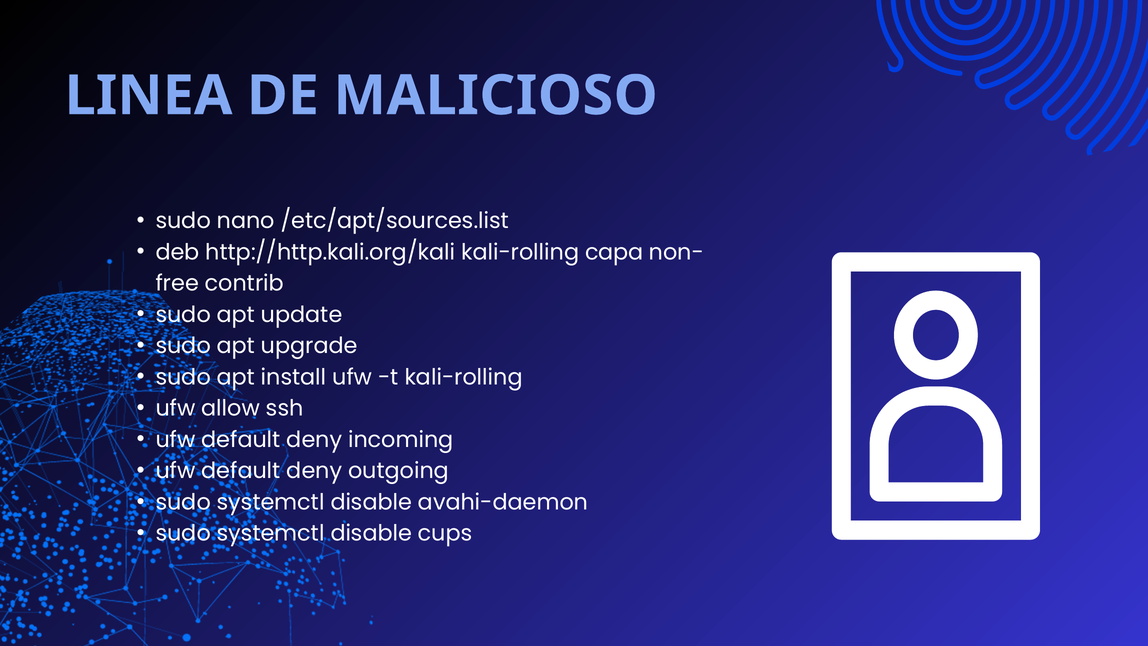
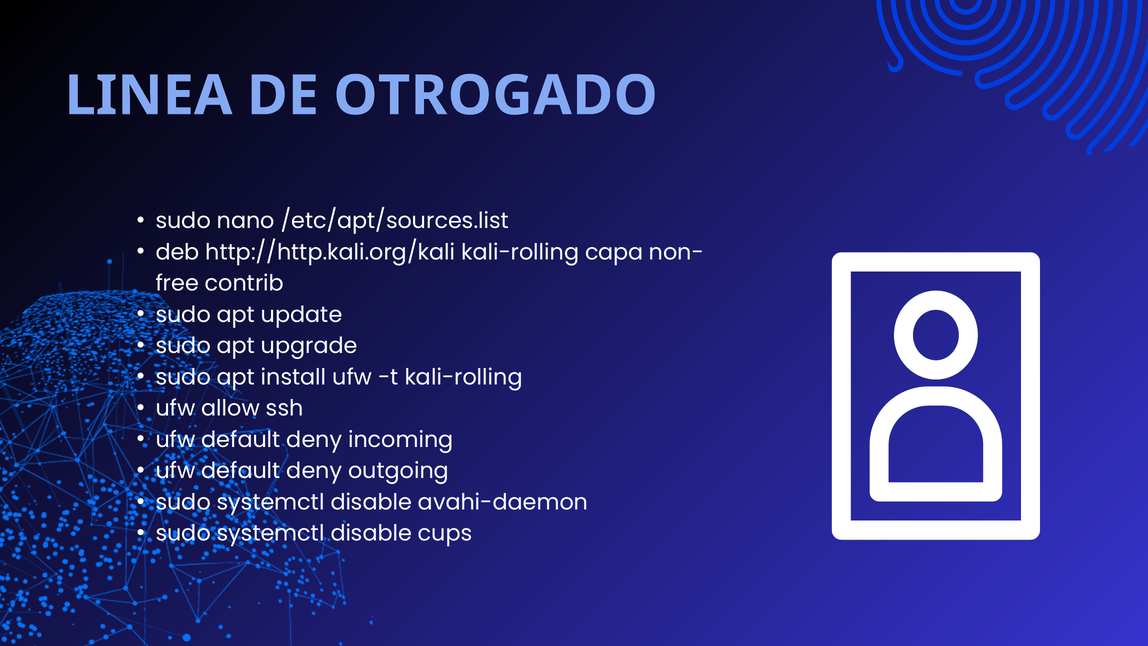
MALICIOSO: MALICIOSO -> OTROGADO
